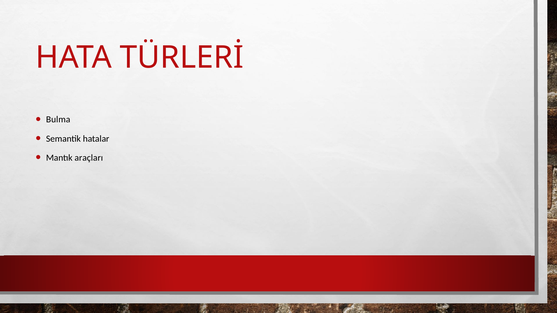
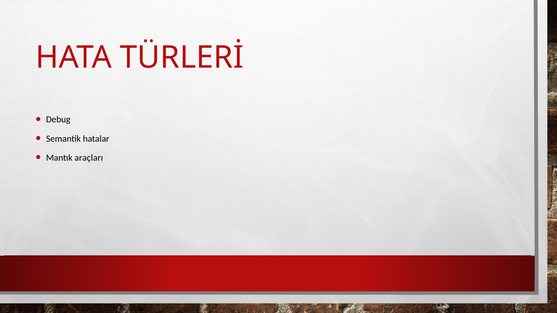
Bulma: Bulma -> Debug
